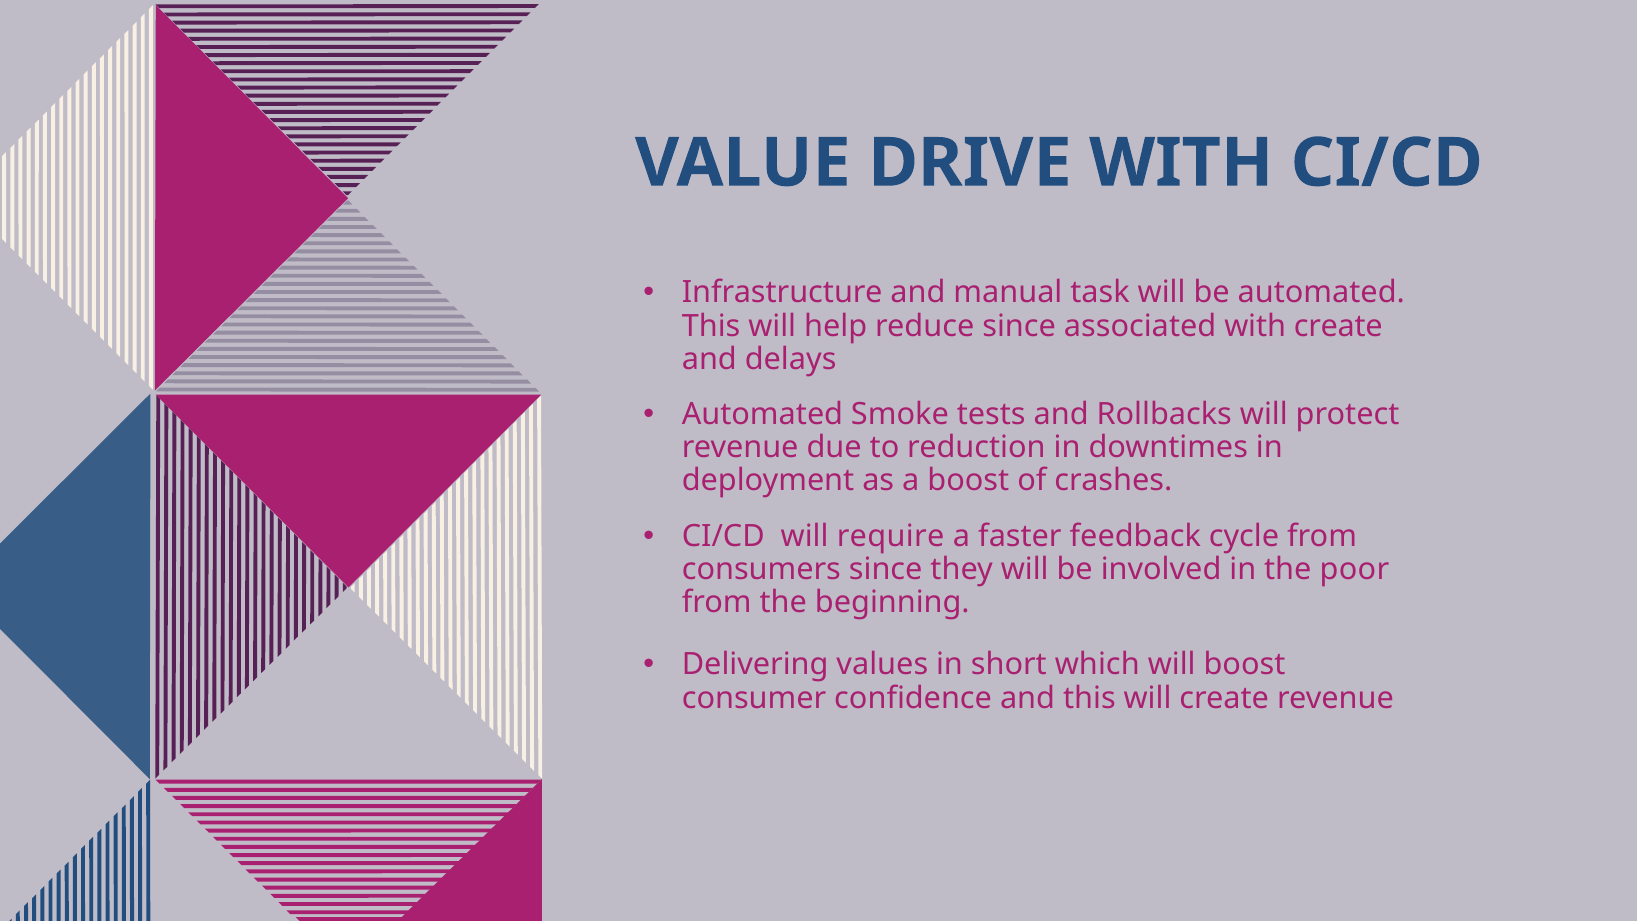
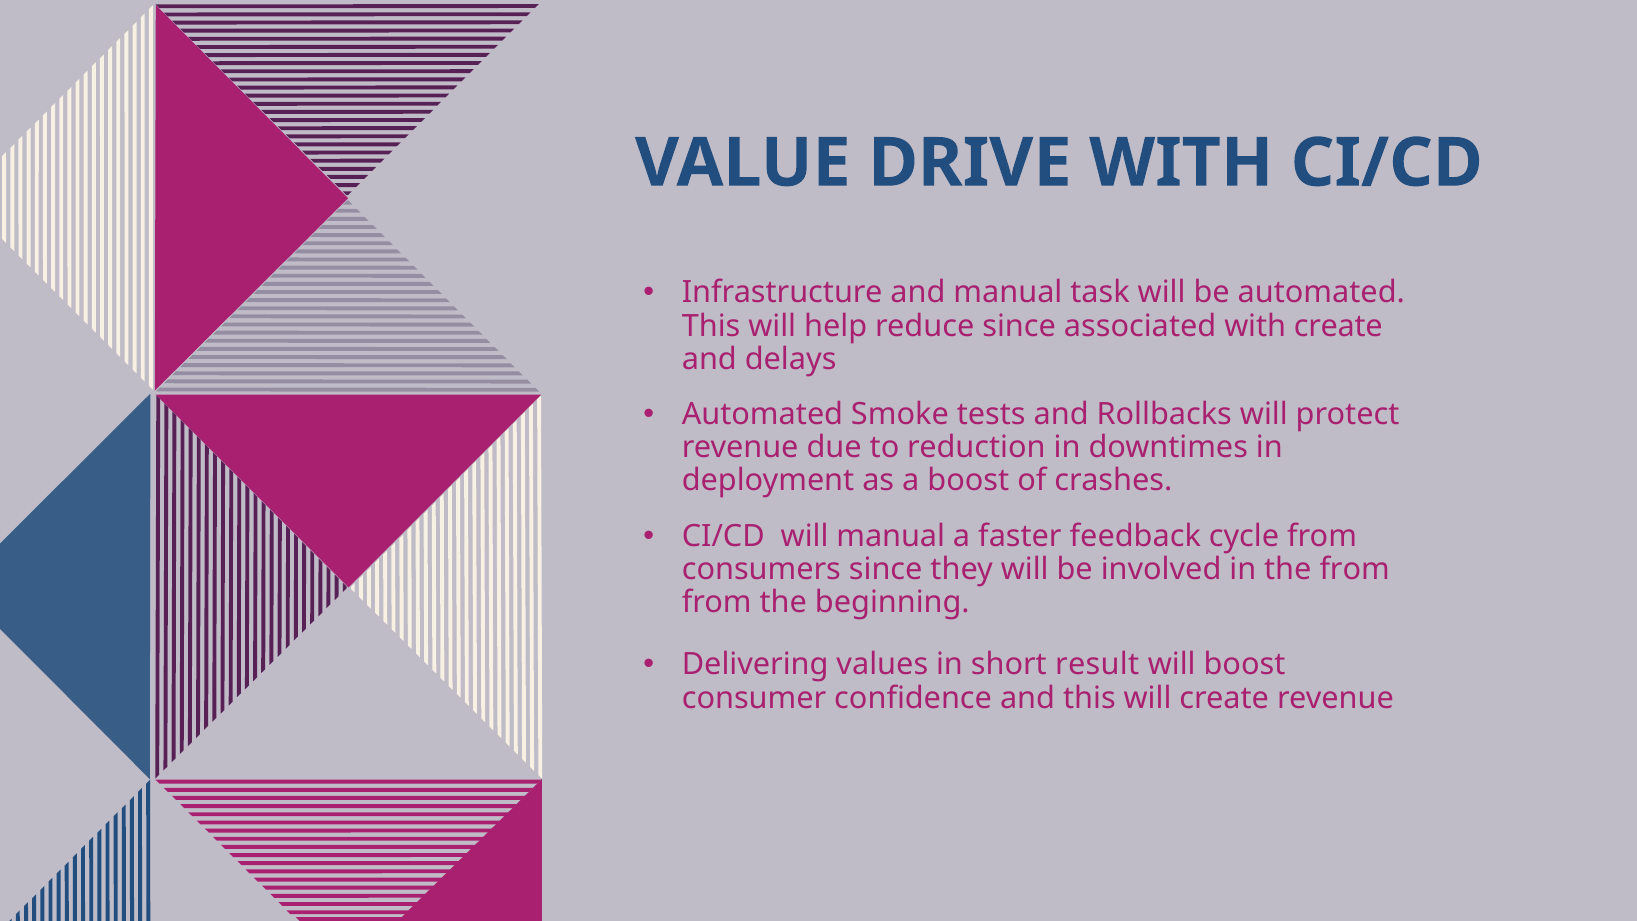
will require: require -> manual
the poor: poor -> from
which: which -> result
